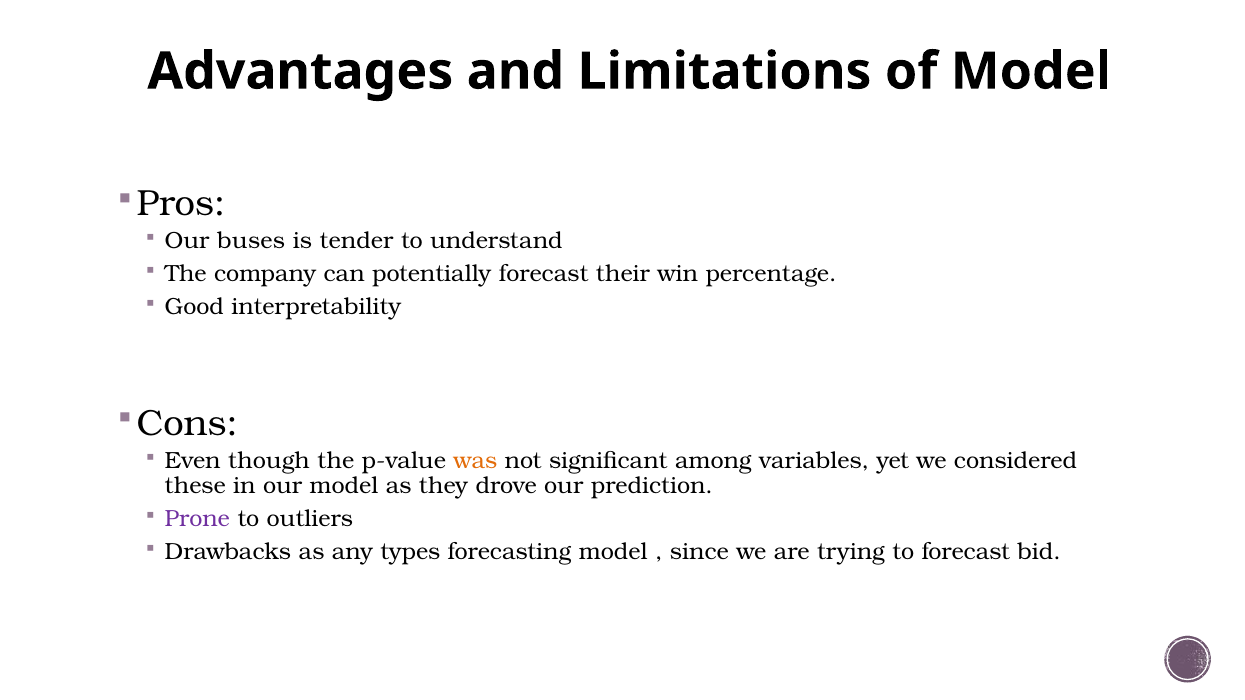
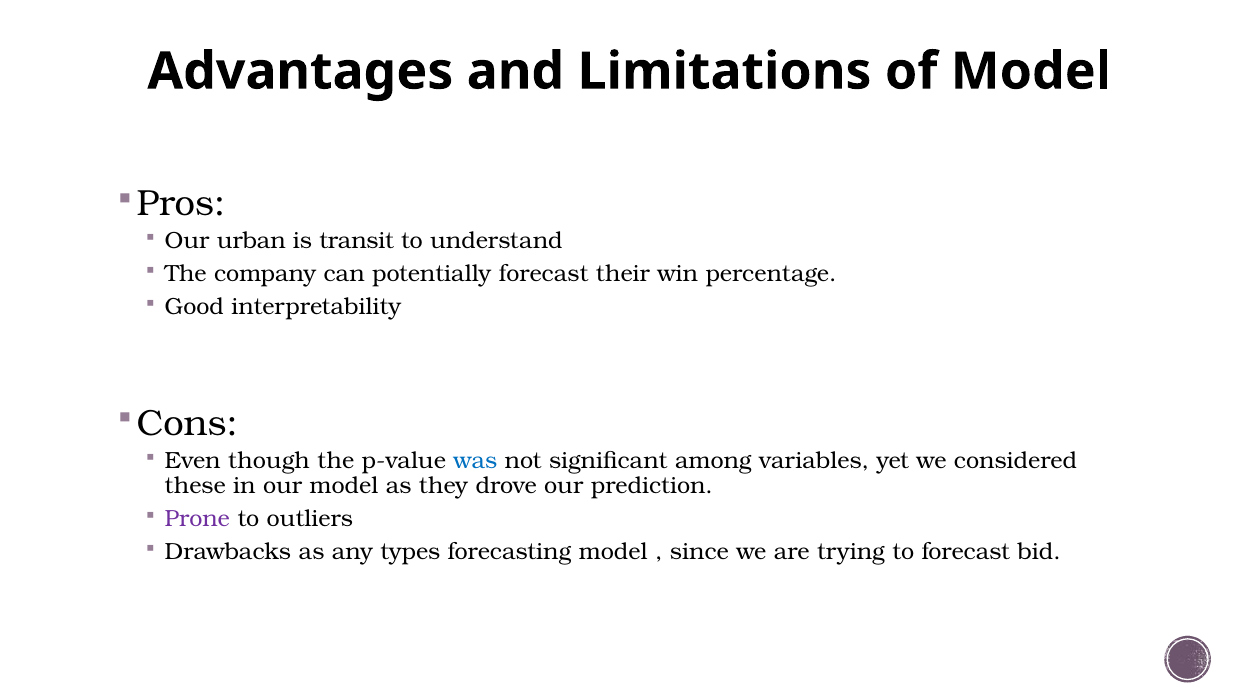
buses: buses -> urban
tender: tender -> transit
was colour: orange -> blue
